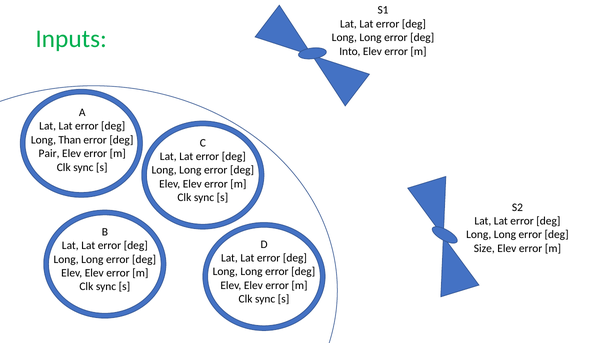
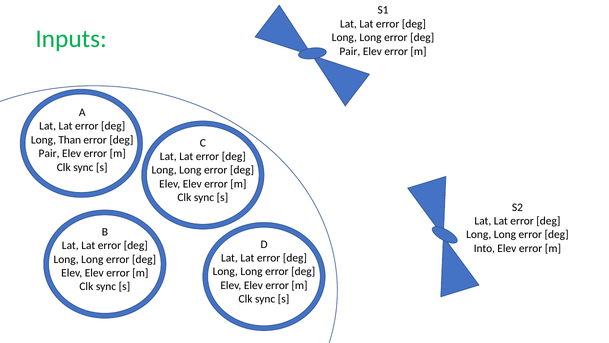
Into at (350, 51): Into -> Pair
Size: Size -> Into
